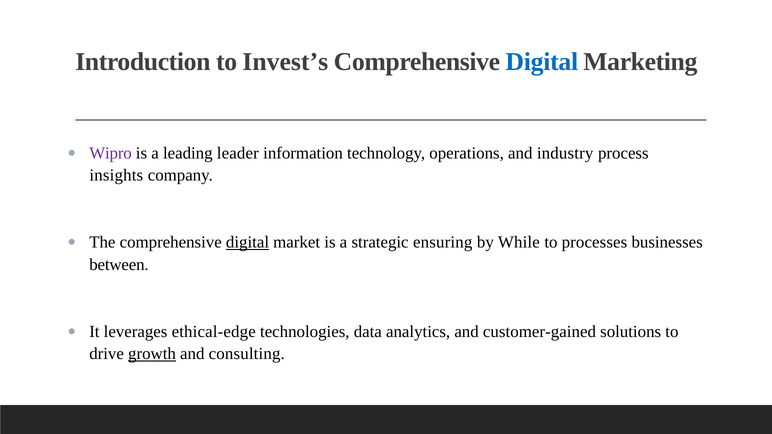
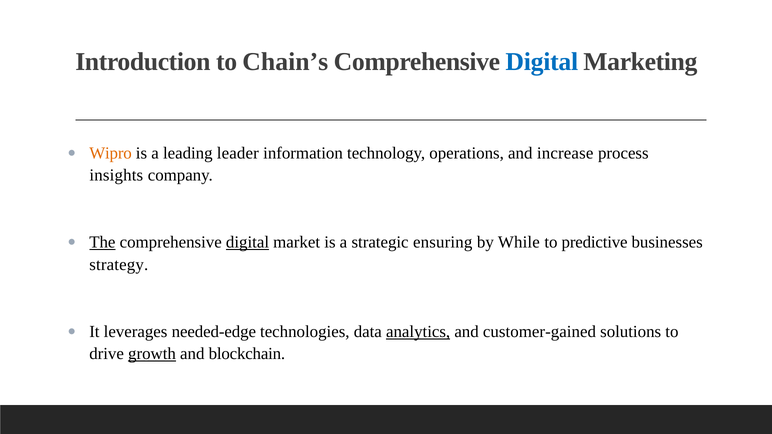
Invest’s: Invest’s -> Chain’s
Wipro colour: purple -> orange
industry: industry -> increase
The underline: none -> present
processes: processes -> predictive
between: between -> strategy
ethical-edge: ethical-edge -> needed-edge
analytics underline: none -> present
consulting: consulting -> blockchain
